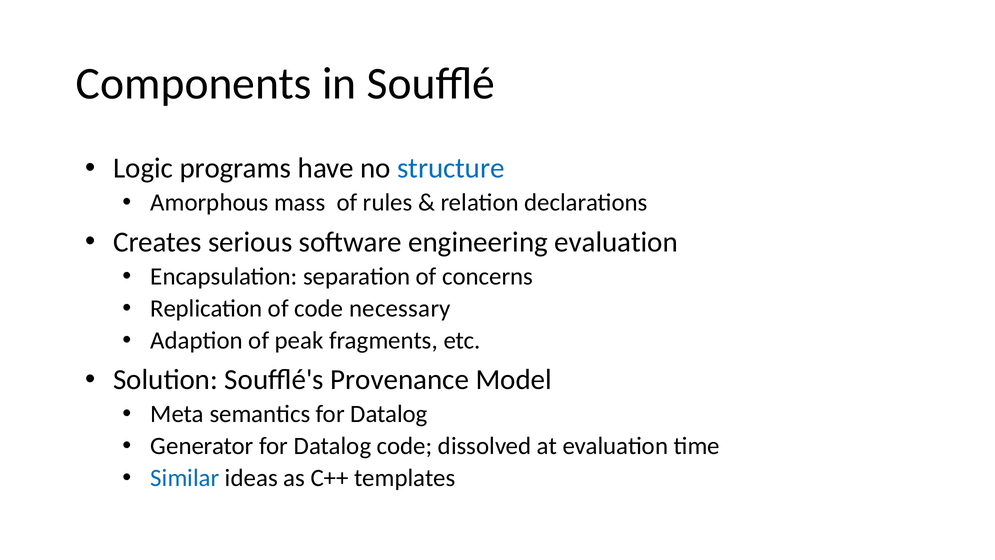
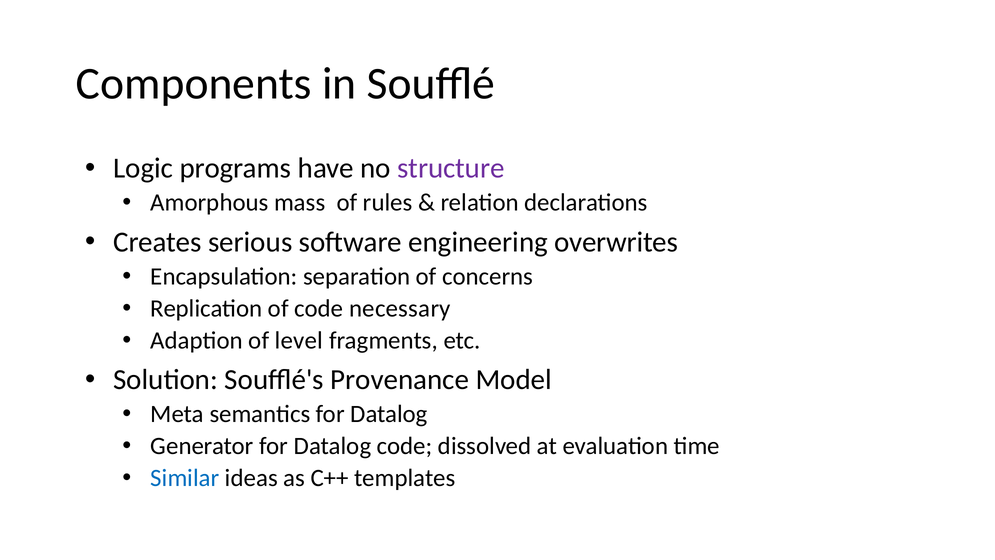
structure colour: blue -> purple
engineering evaluation: evaluation -> overwrites
peak: peak -> level
